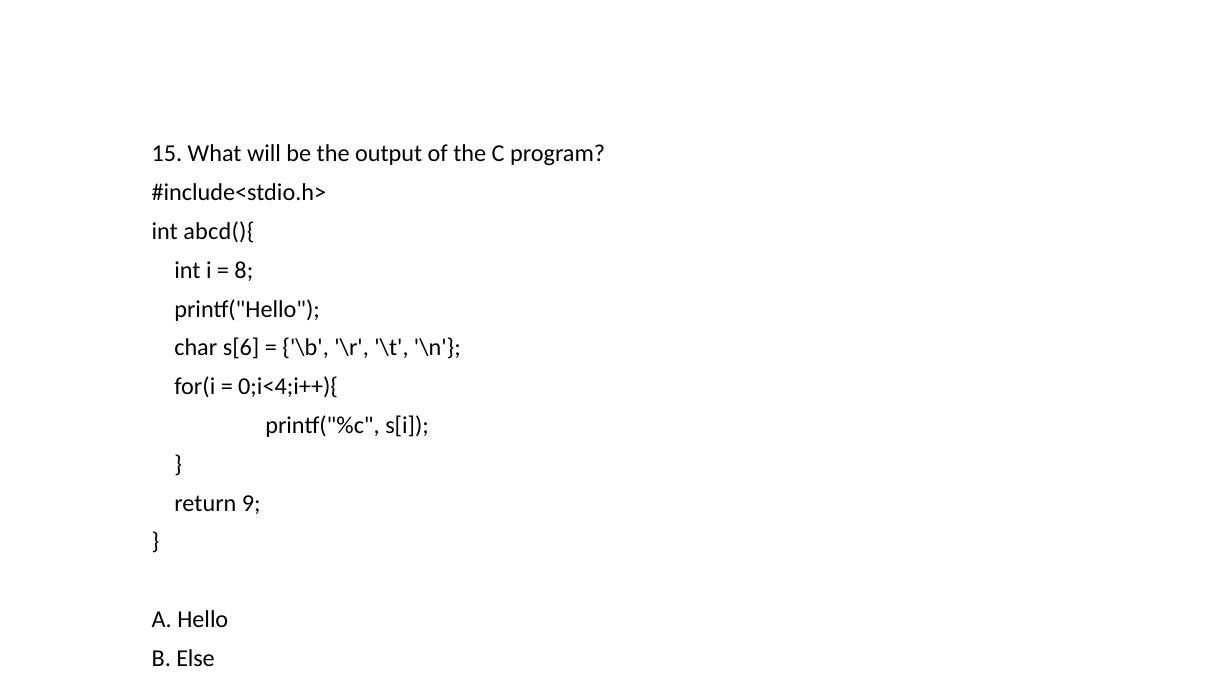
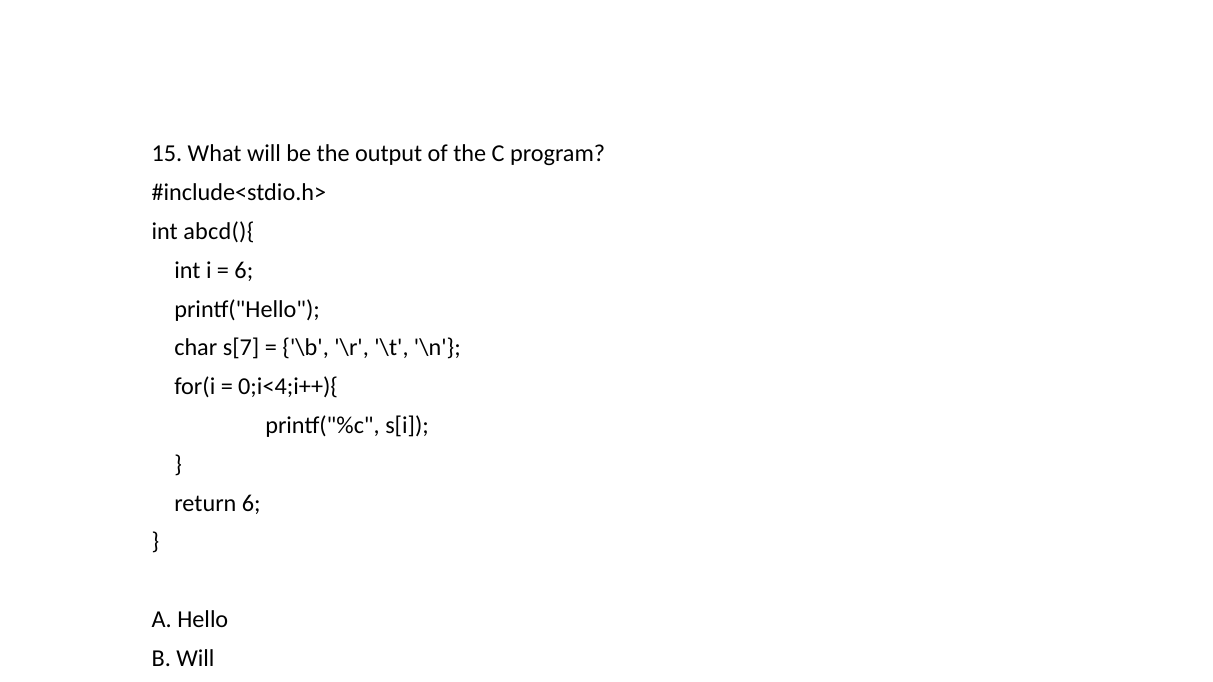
8 at (244, 270): 8 -> 6
s[6: s[6 -> s[7
return 9: 9 -> 6
B Else: Else -> Will
